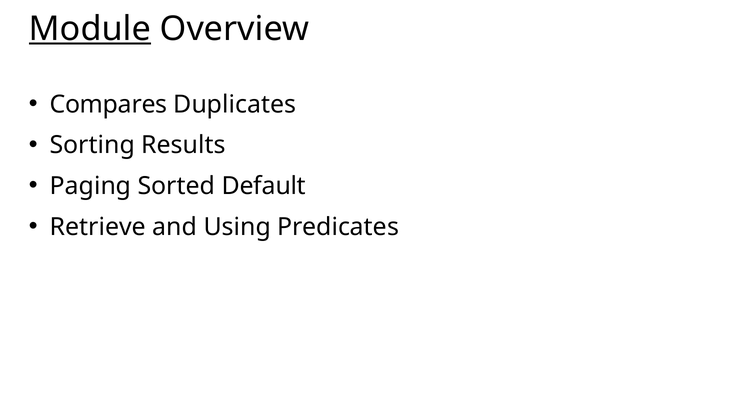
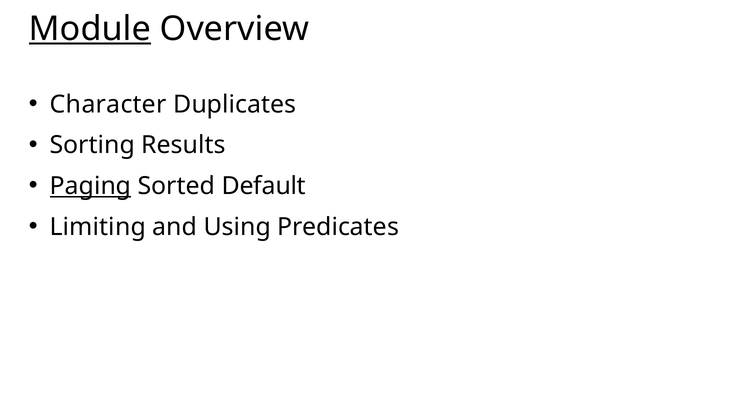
Compares: Compares -> Character
Paging underline: none -> present
Retrieve: Retrieve -> Limiting
